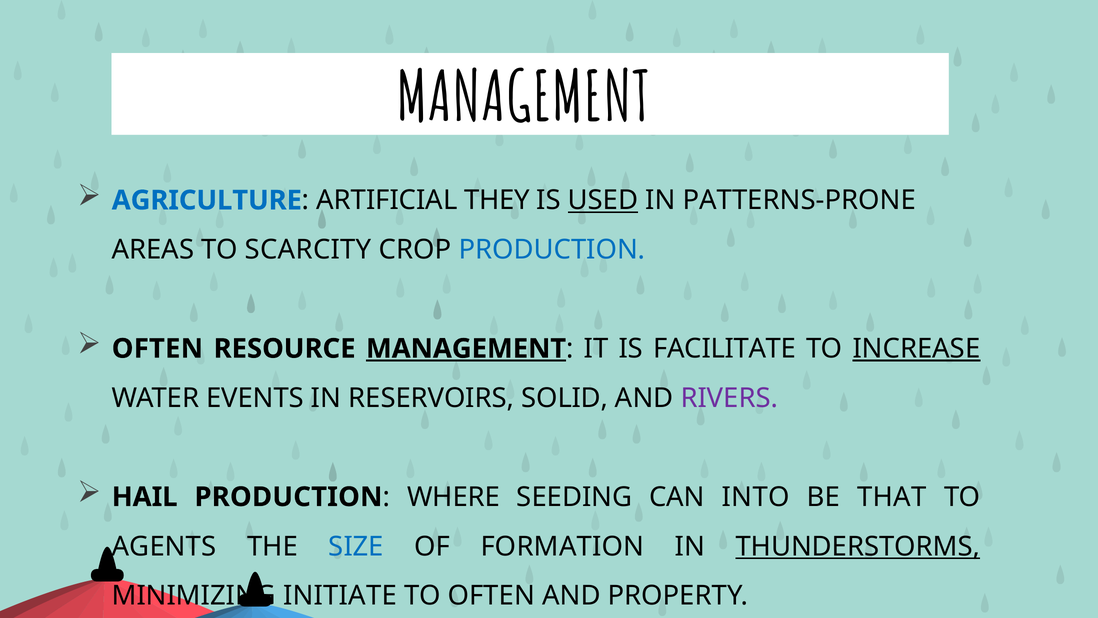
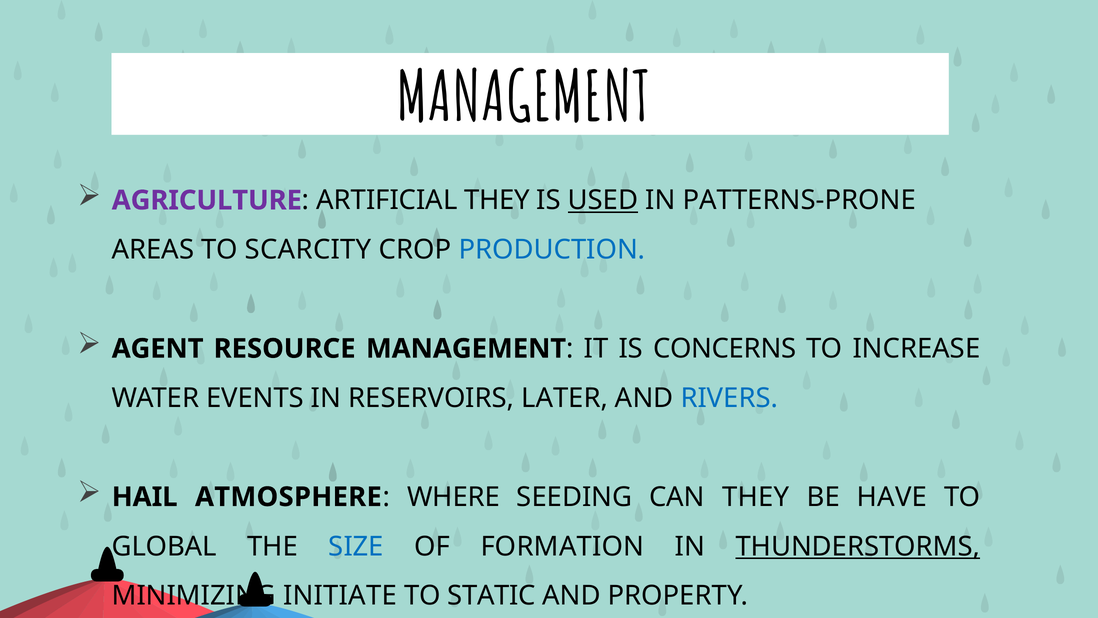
AGRICULTURE colour: blue -> purple
OFTEN at (157, 348): OFTEN -> AGENT
MANAGEMENT at (466, 348) underline: present -> none
FACILITATE: FACILITATE -> CONCERNS
INCREASE underline: present -> none
SOLID: SOLID -> LATER
RIVERS colour: purple -> blue
HAIL PRODUCTION: PRODUCTION -> ATMOSPHERE
CAN INTO: INTO -> THEY
THAT: THAT -> HAVE
AGENTS: AGENTS -> GLOBAL
TO OFTEN: OFTEN -> STATIC
